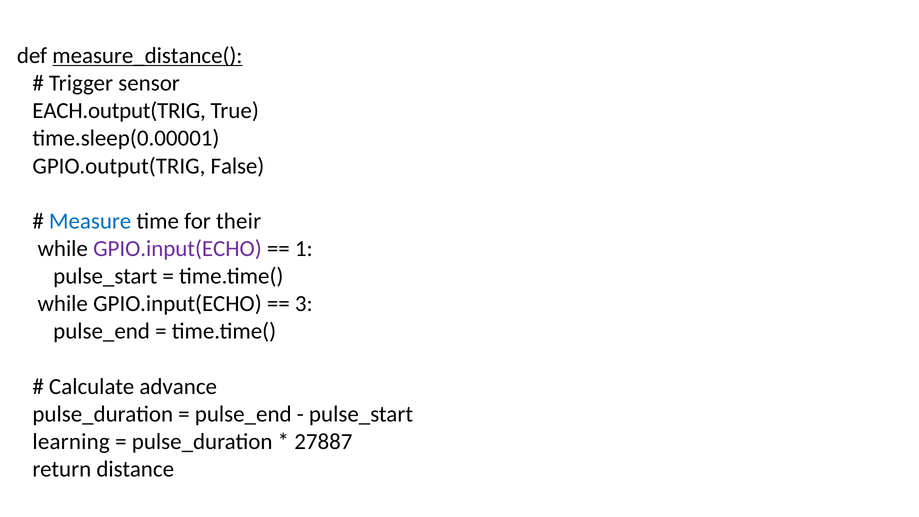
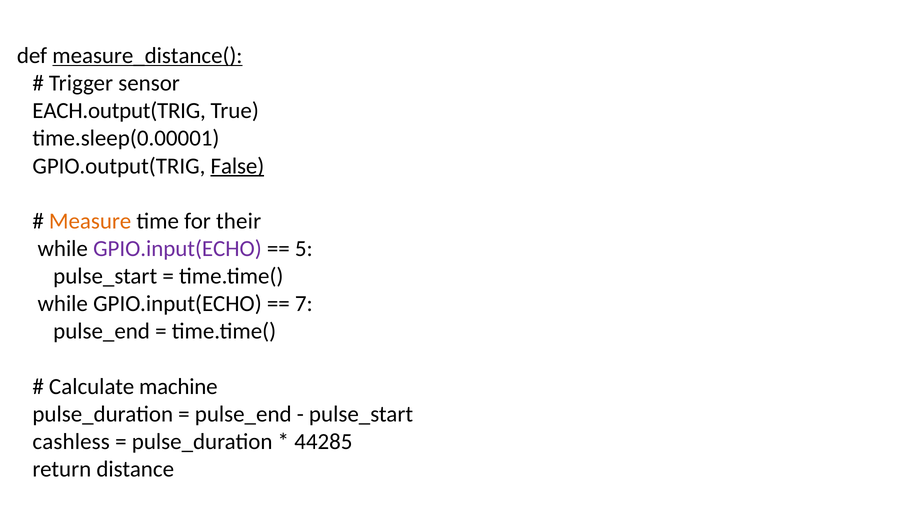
False underline: none -> present
Measure colour: blue -> orange
1: 1 -> 5
3: 3 -> 7
advance: advance -> machine
learning: learning -> cashless
27887: 27887 -> 44285
